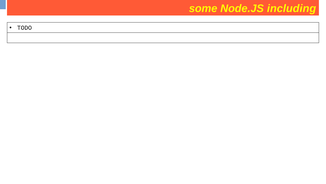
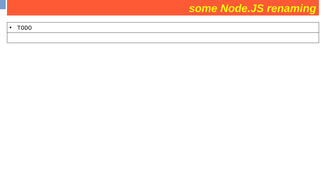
including: including -> renaming
